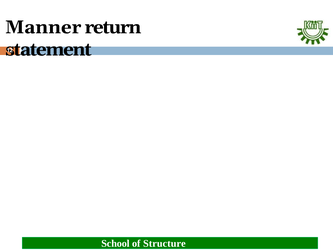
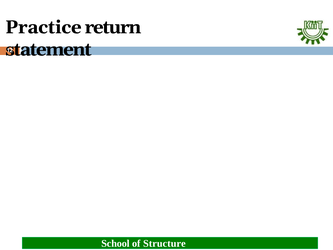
Manner: Manner -> Practice
